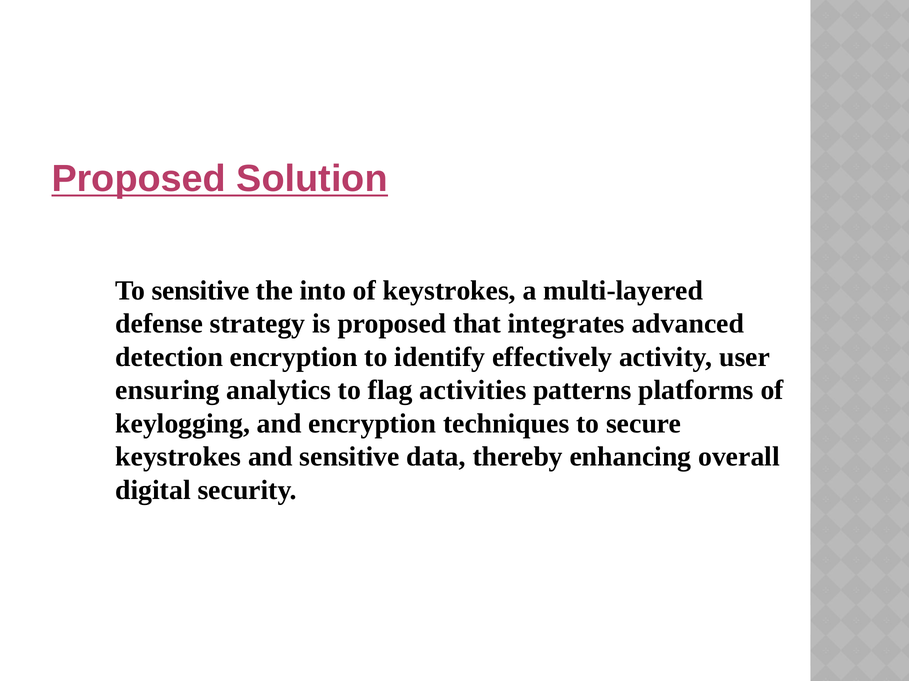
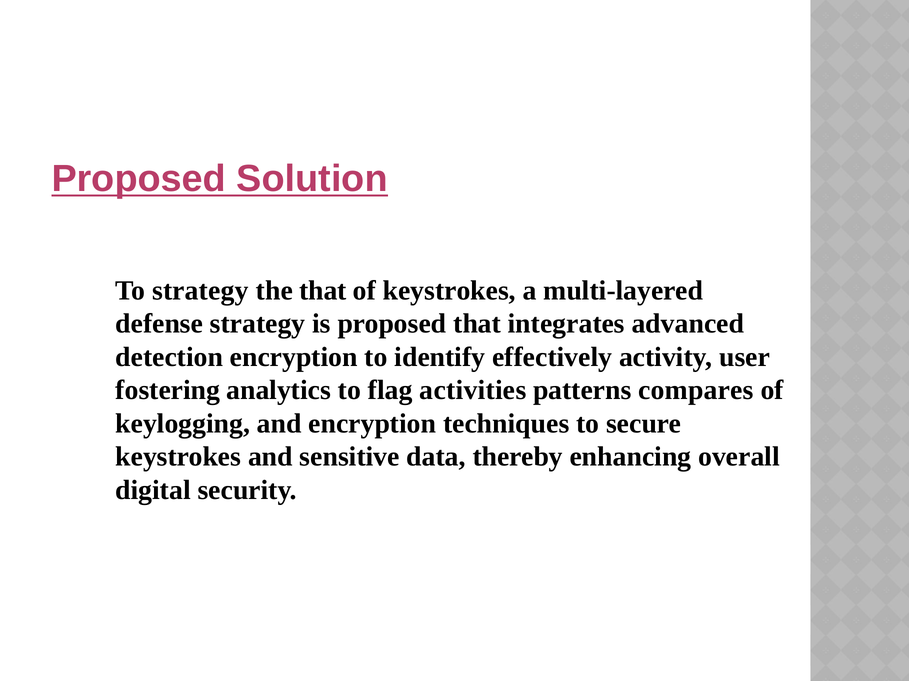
To sensitive: sensitive -> strategy
the into: into -> that
ensuring: ensuring -> fostering
platforms: platforms -> compares
